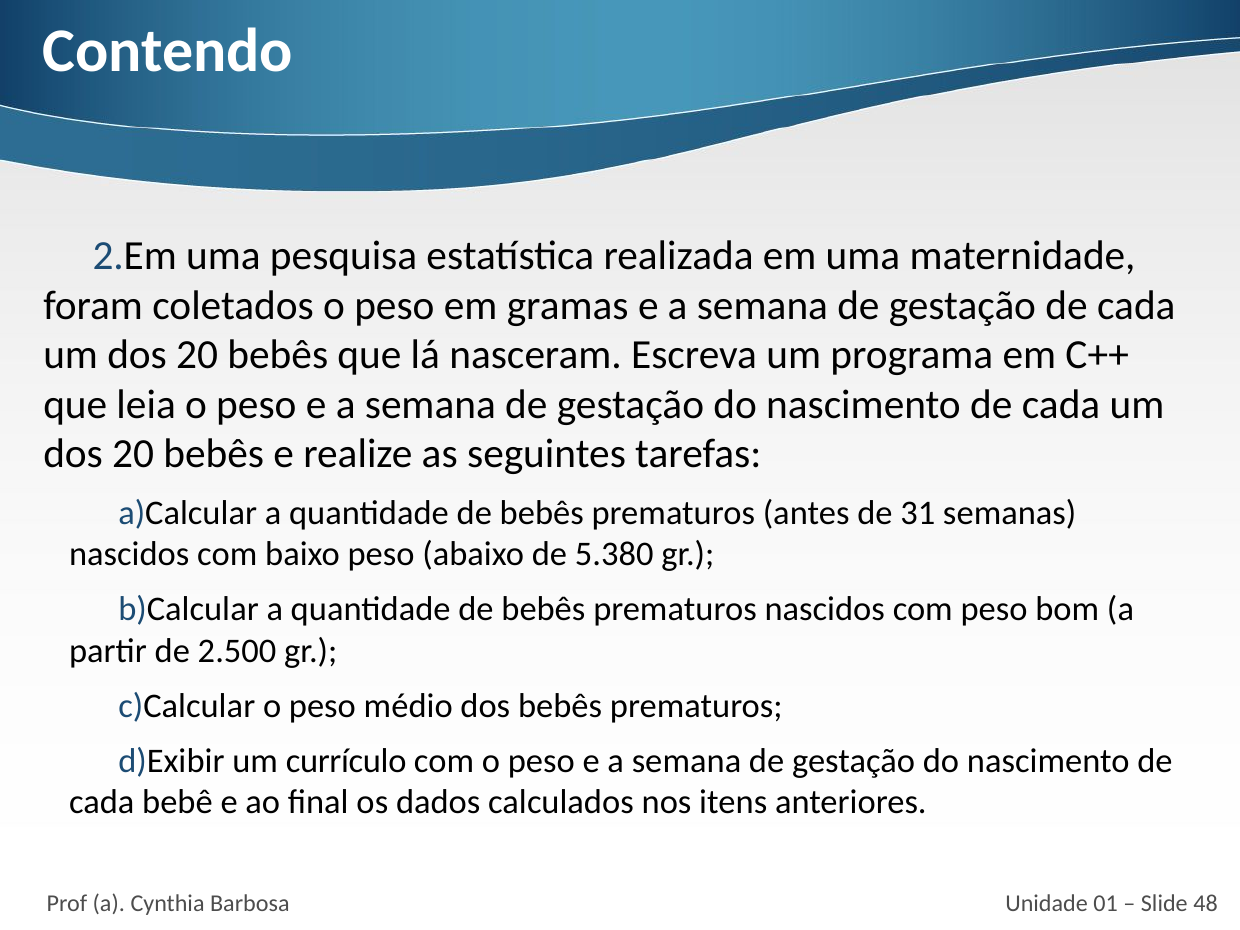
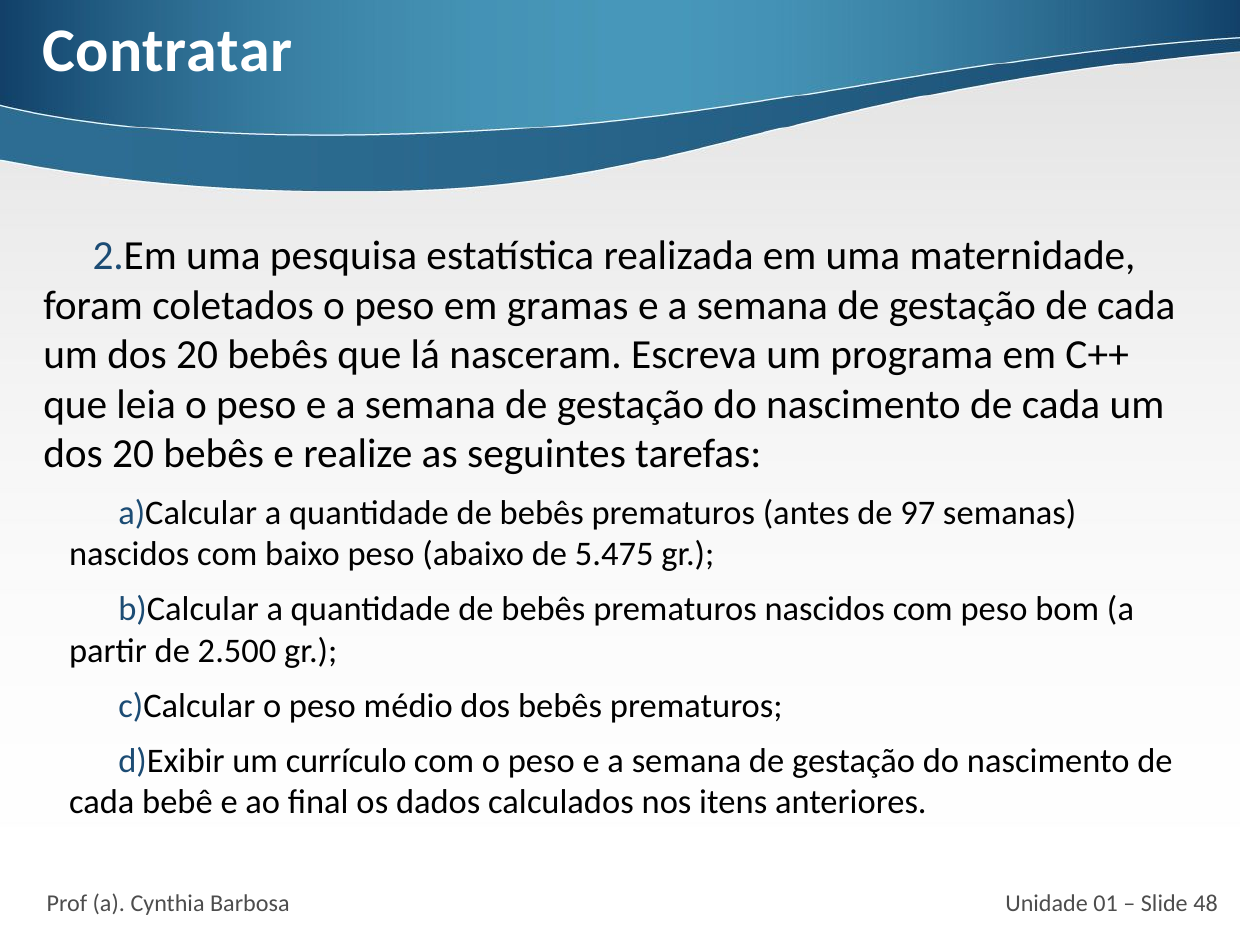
Contendo: Contendo -> Contratar
31: 31 -> 97
5.380: 5.380 -> 5.475
